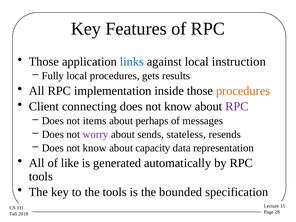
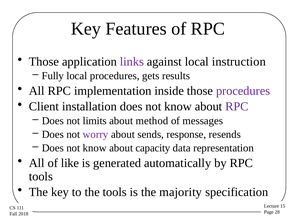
links colour: blue -> purple
procedures at (243, 91) colour: orange -> purple
connecting: connecting -> installation
items: items -> limits
perhaps: perhaps -> method
stateless: stateless -> response
bounded: bounded -> majority
